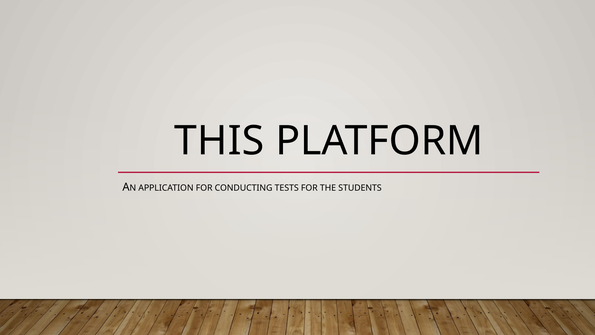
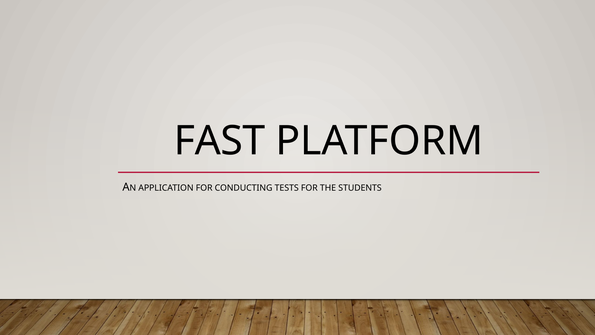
THIS: THIS -> FAST
